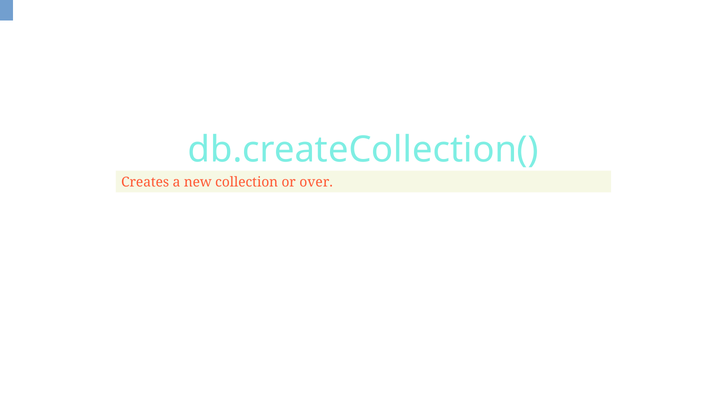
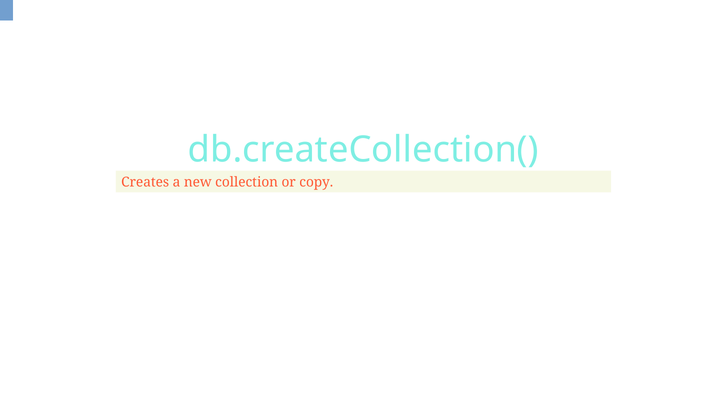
over: over -> copy
